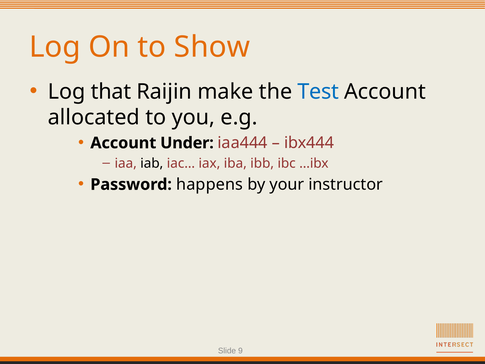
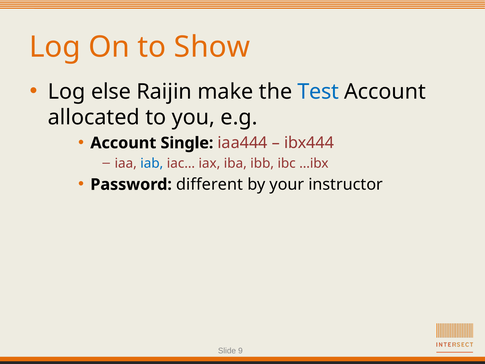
that: that -> else
Under: Under -> Single
iab colour: black -> blue
happens: happens -> different
